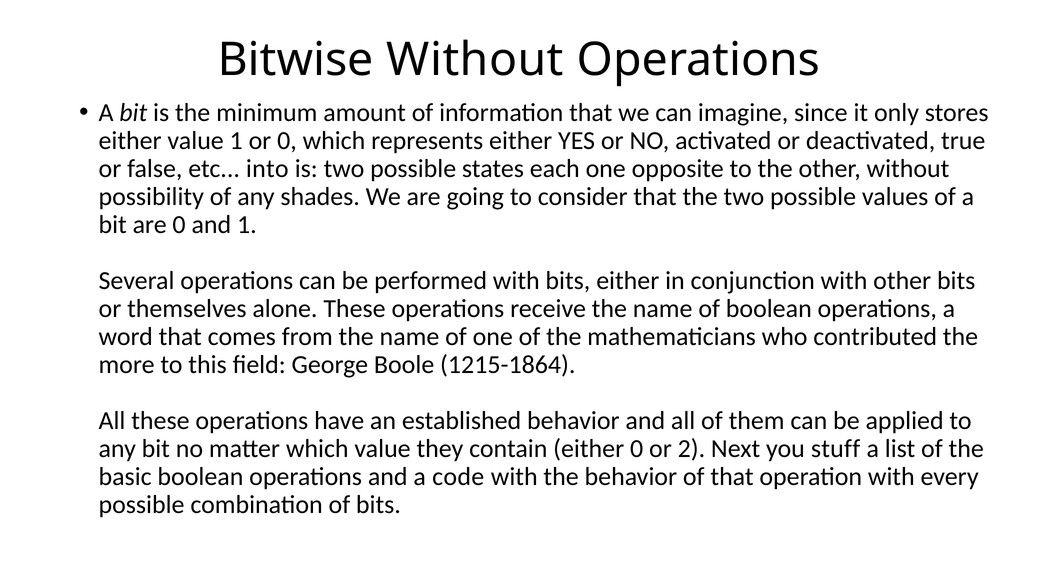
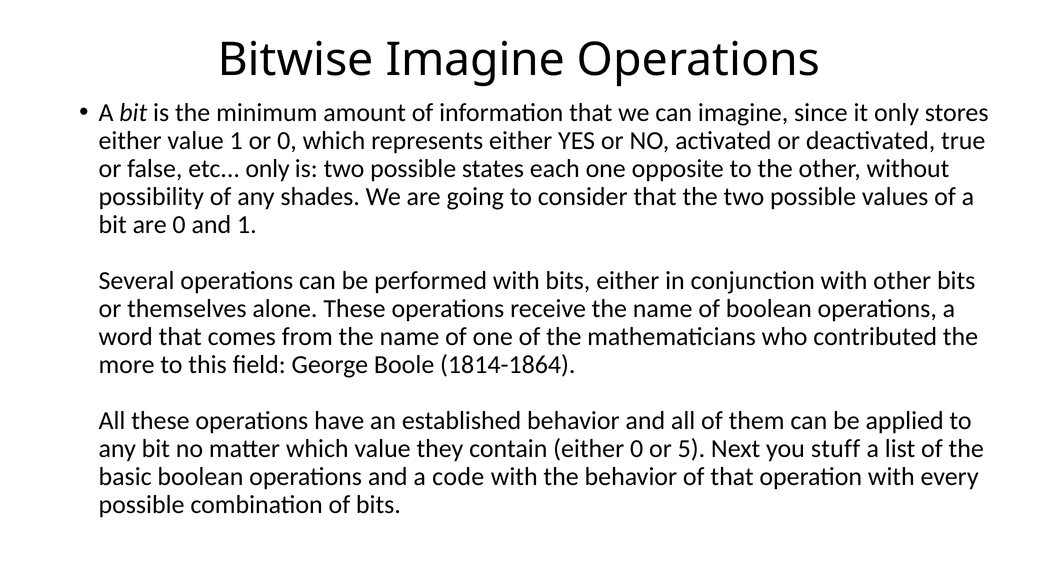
Bitwise Without: Without -> Imagine
etc into: into -> only
1215-1864: 1215-1864 -> 1814-1864
2: 2 -> 5
